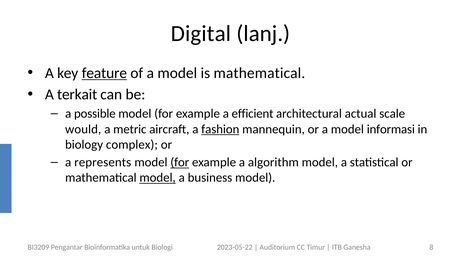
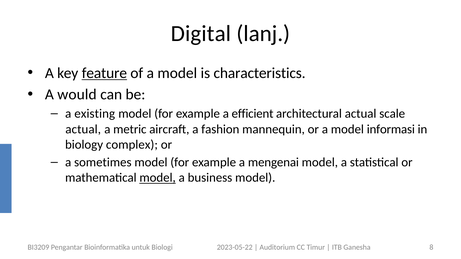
is mathematical: mathematical -> characteristics
terkait: terkait -> would
possible: possible -> existing
would at (83, 129): would -> actual
fashion underline: present -> none
represents: represents -> sometimes
for at (180, 163) underline: present -> none
algorithm: algorithm -> mengenai
